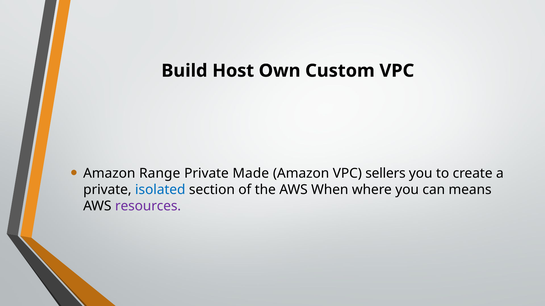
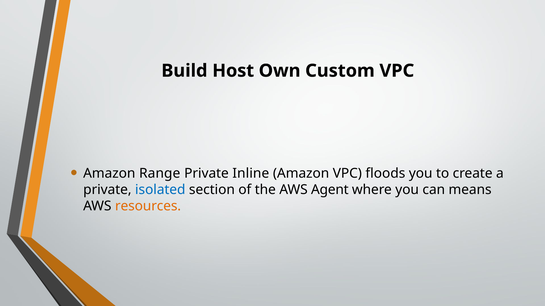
Made: Made -> Inline
sellers: sellers -> floods
When: When -> Agent
resources colour: purple -> orange
